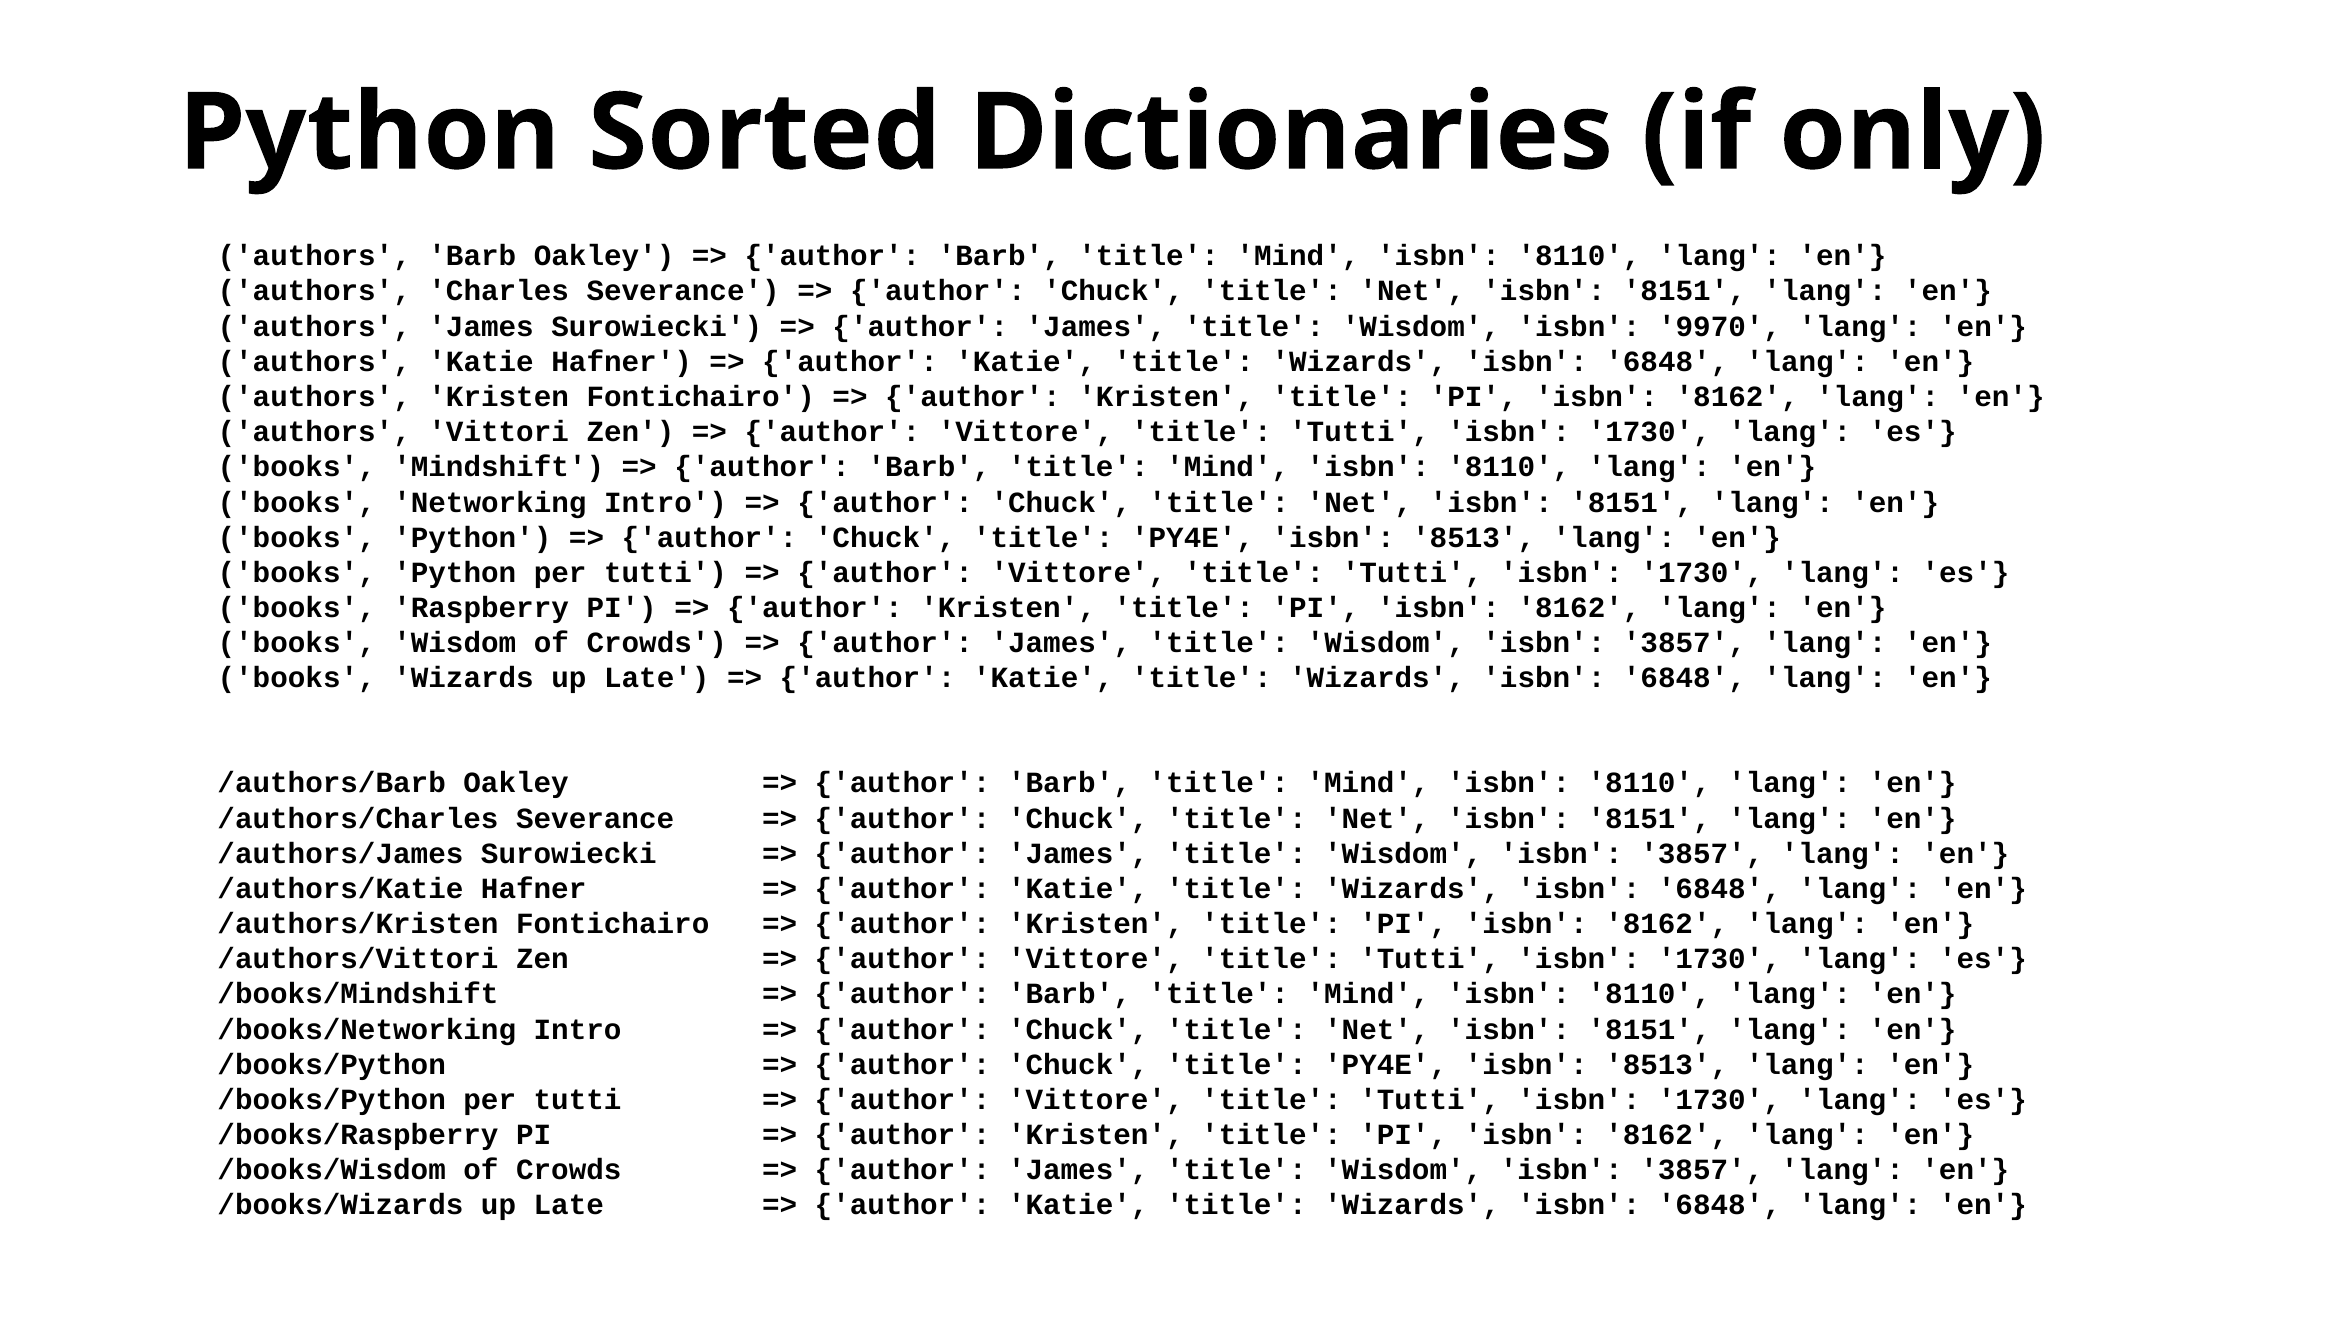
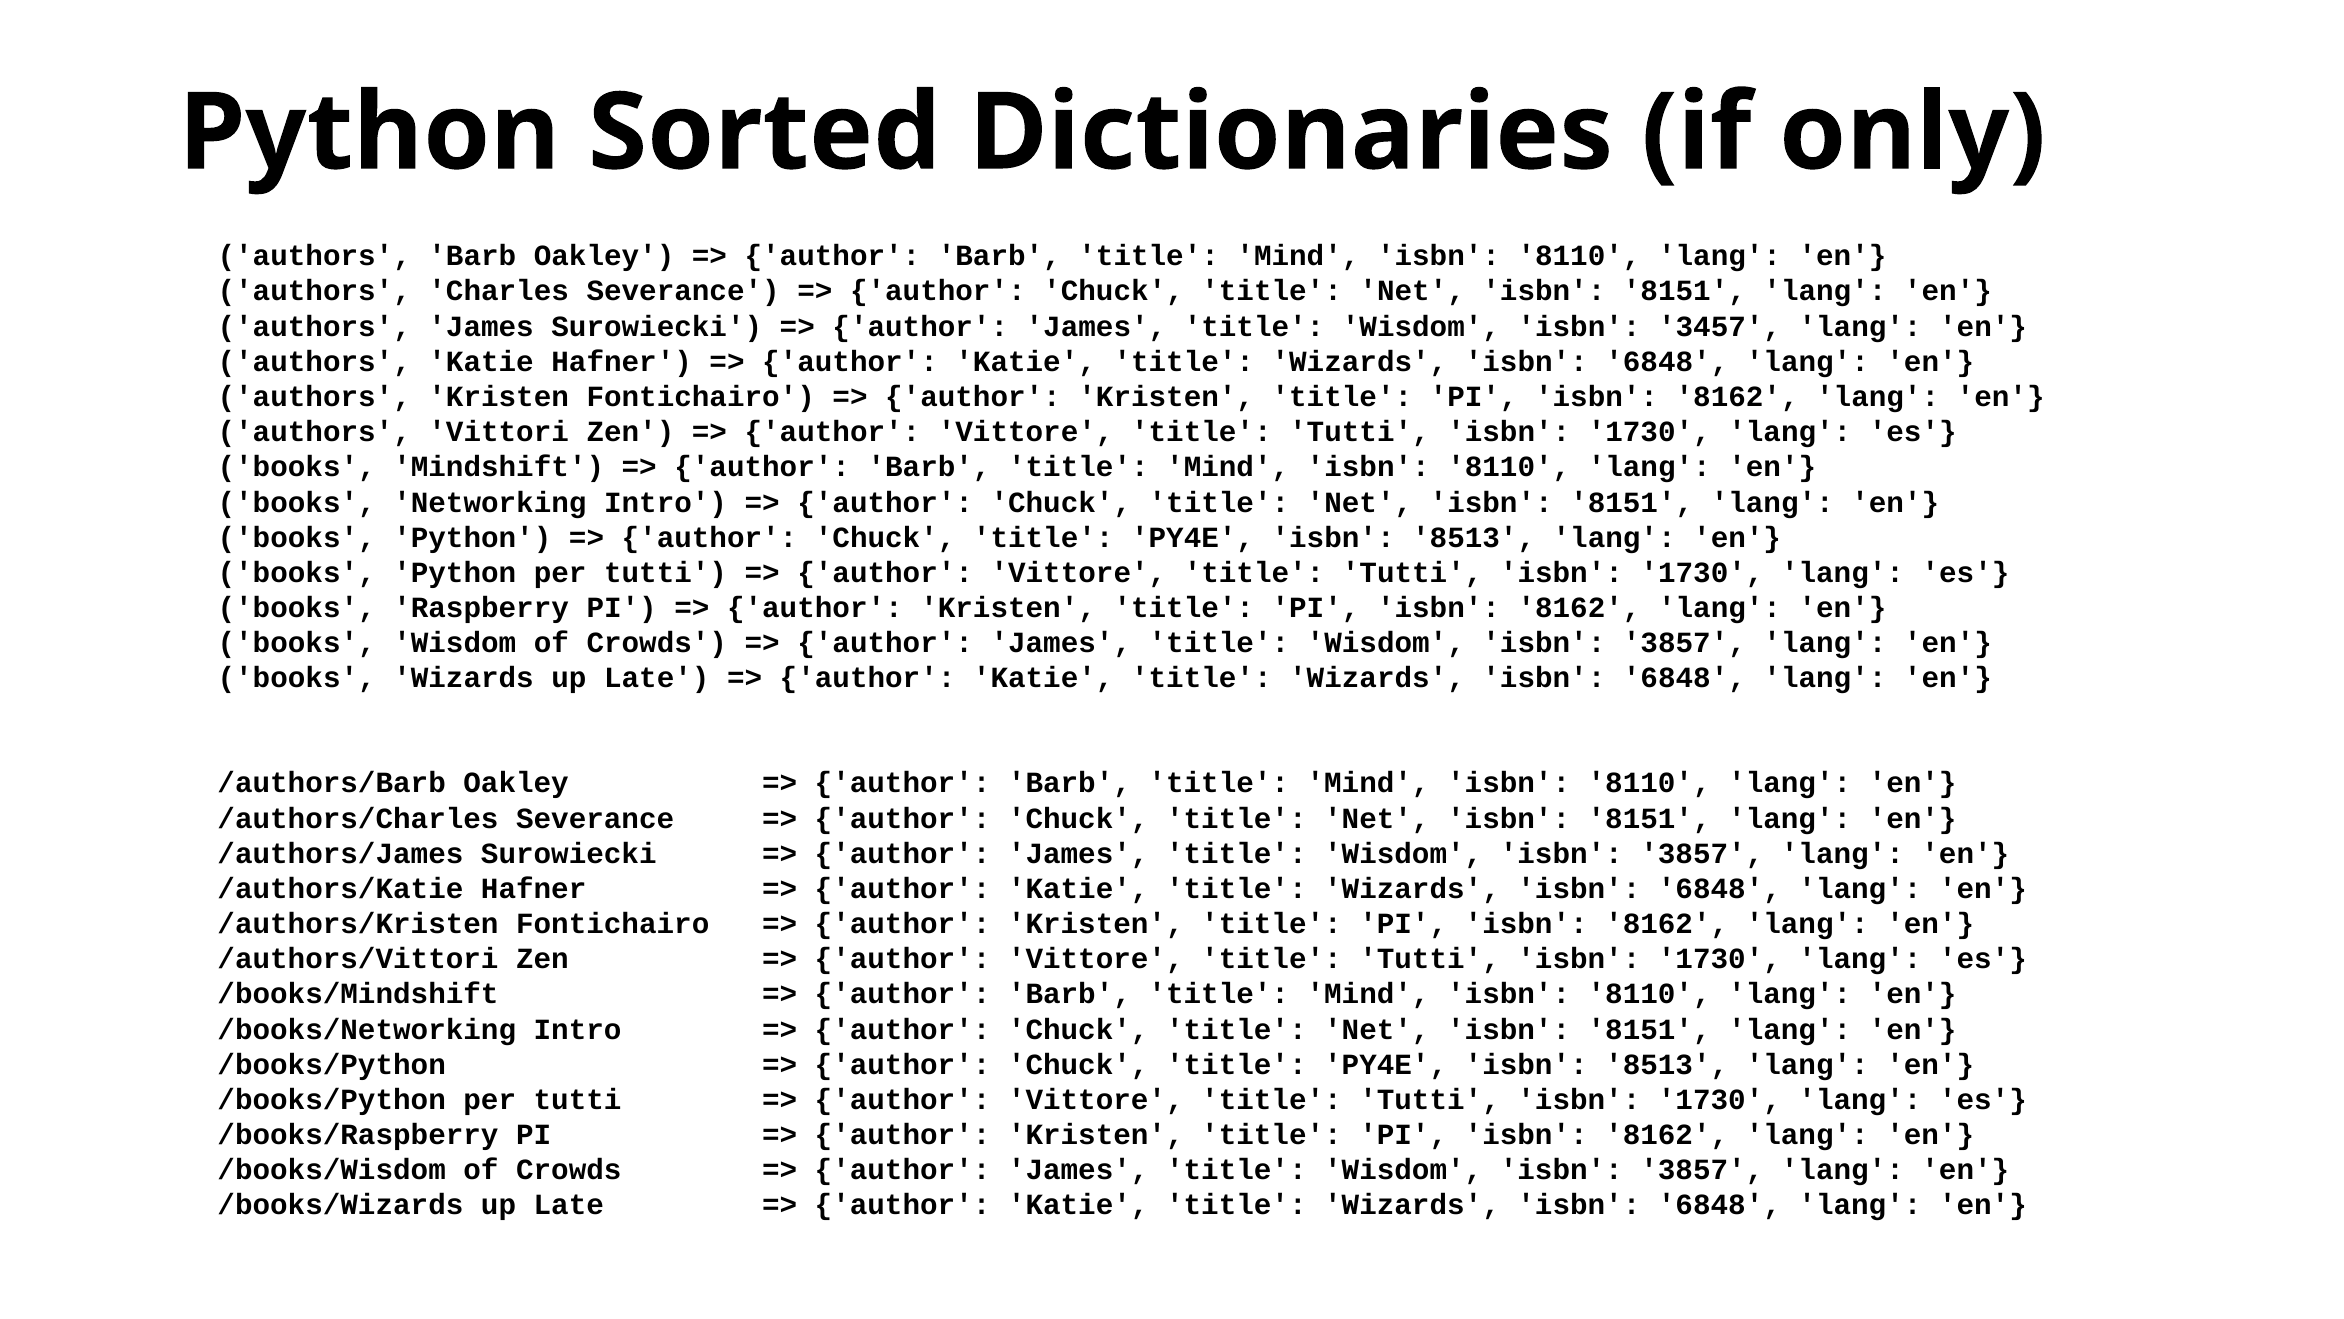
9970: 9970 -> 3457
